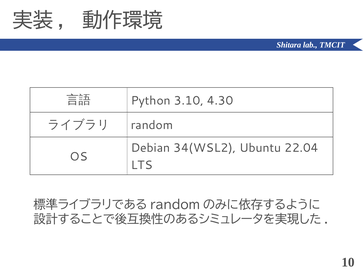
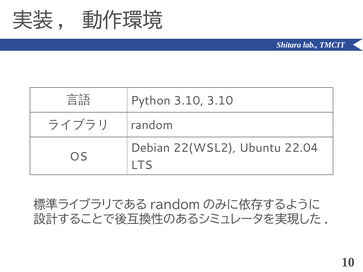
3.10 4.30: 4.30 -> 3.10
34(WSL2: 34(WSL2 -> 22(WSL2
